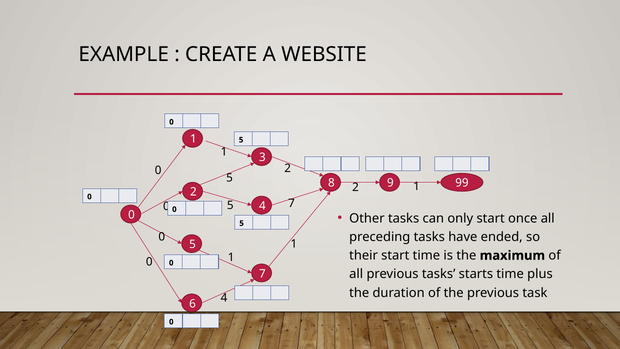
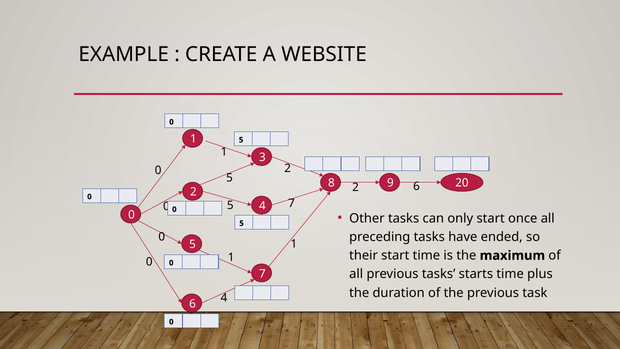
99: 99 -> 20
2 1: 1 -> 6
